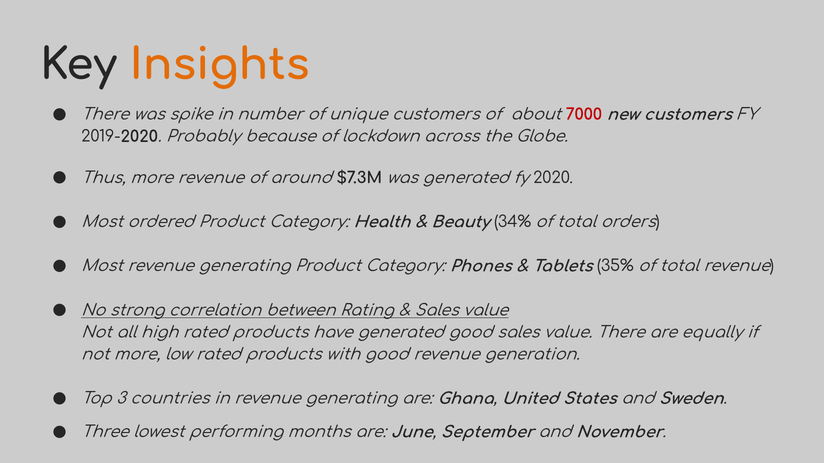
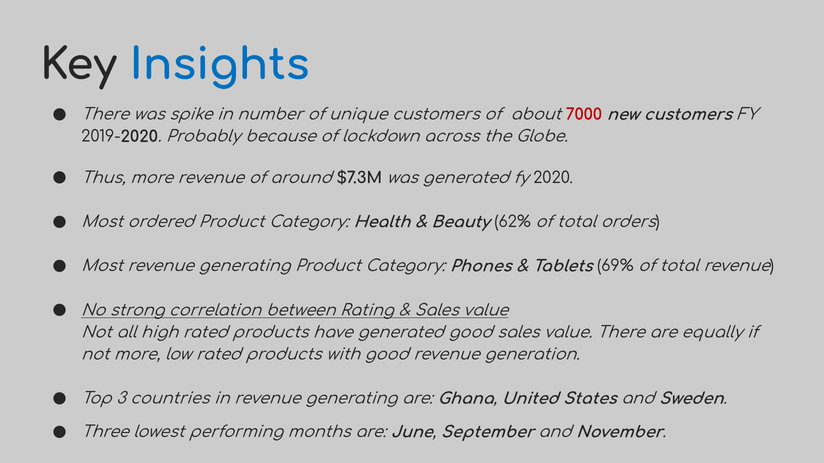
Insights colour: orange -> blue
34%: 34% -> 62%
35%: 35% -> 69%
